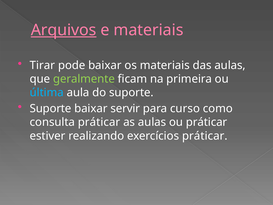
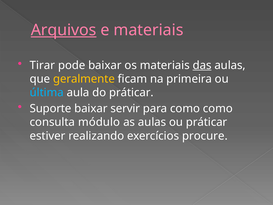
das underline: none -> present
geralmente colour: light green -> yellow
do suporte: suporte -> práticar
para curso: curso -> como
consulta práticar: práticar -> módulo
exercícios práticar: práticar -> procure
